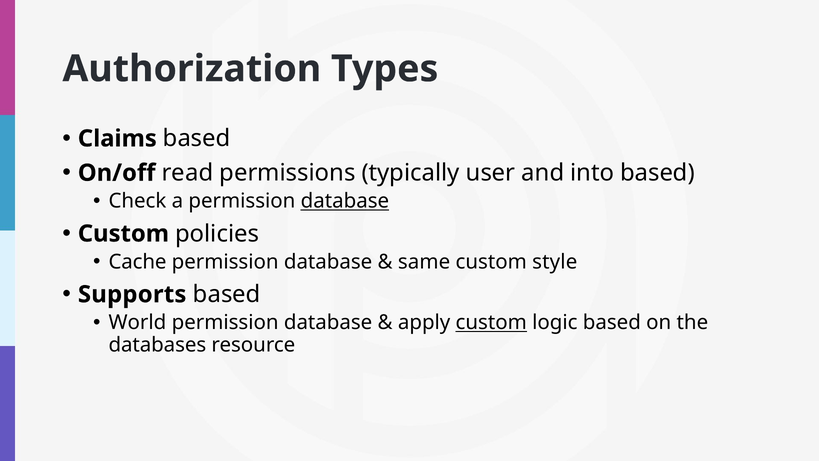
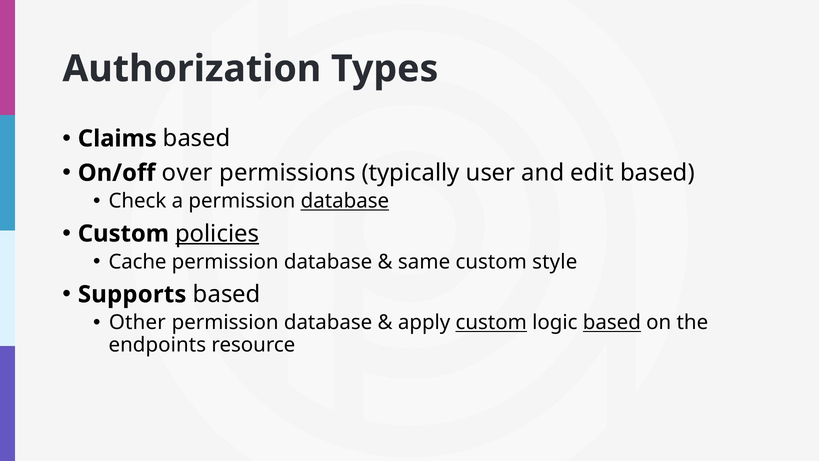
read: read -> over
into: into -> edit
policies underline: none -> present
World: World -> Other
based at (612, 322) underline: none -> present
databases: databases -> endpoints
